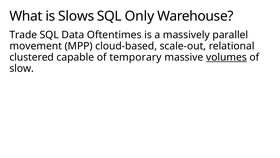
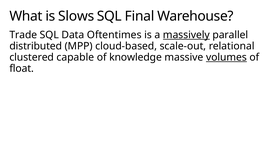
Only: Only -> Final
massively underline: none -> present
movement: movement -> distributed
temporary: temporary -> knowledge
slow: slow -> float
